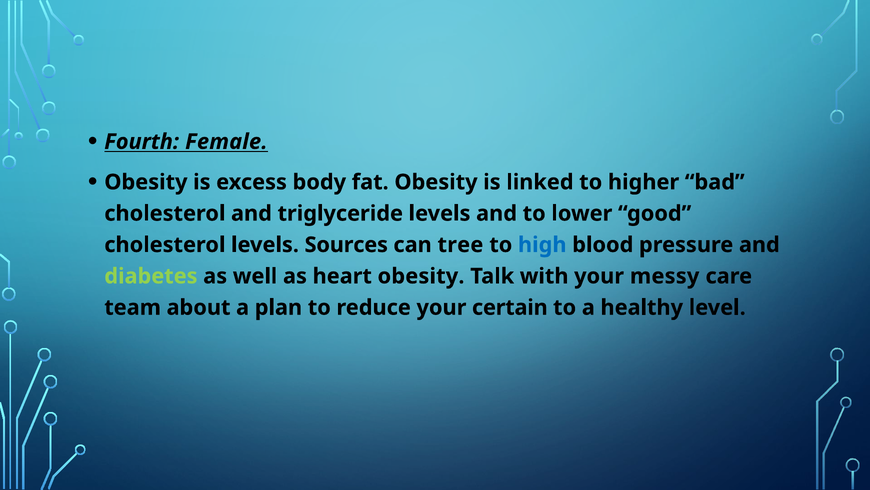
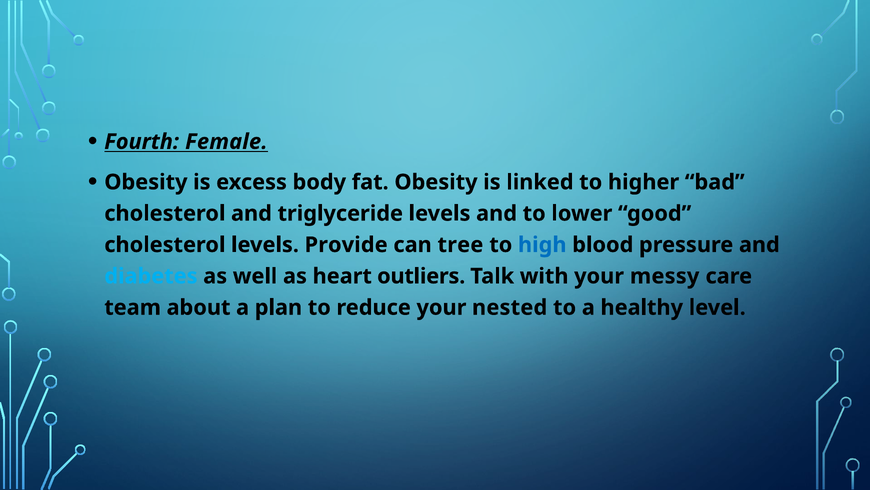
Sources: Sources -> Provide
diabetes colour: light green -> light blue
heart obesity: obesity -> outliers
certain: certain -> nested
